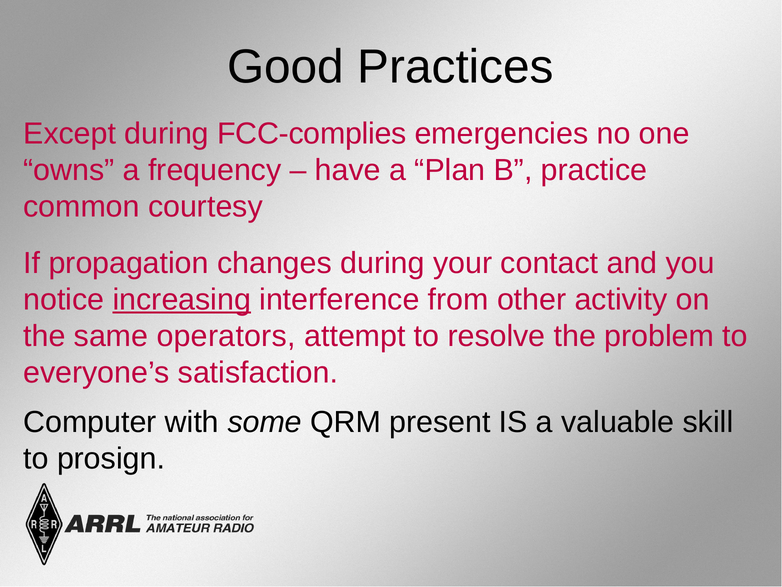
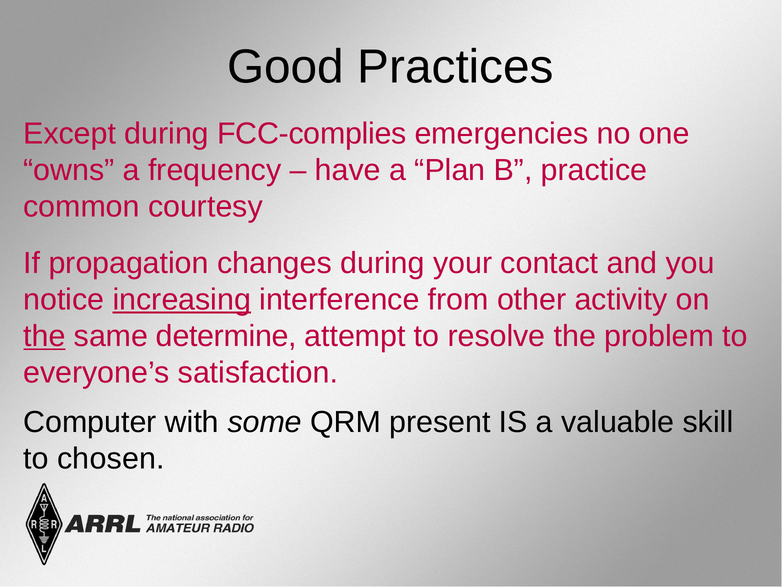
the at (44, 336) underline: none -> present
operators: operators -> determine
prosign: prosign -> chosen
